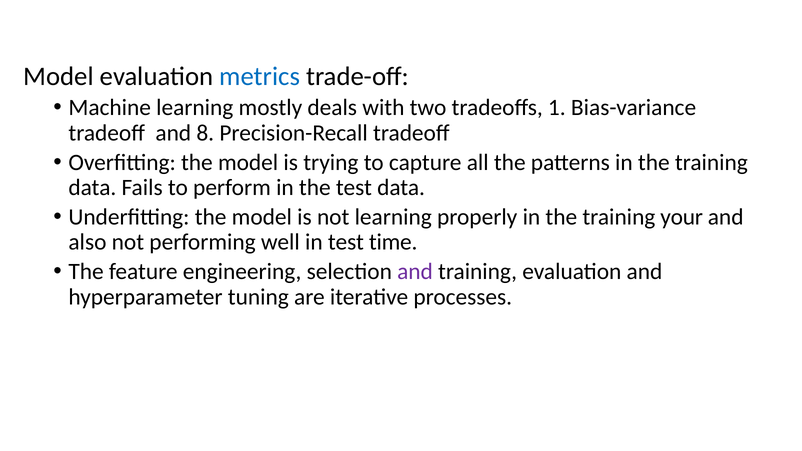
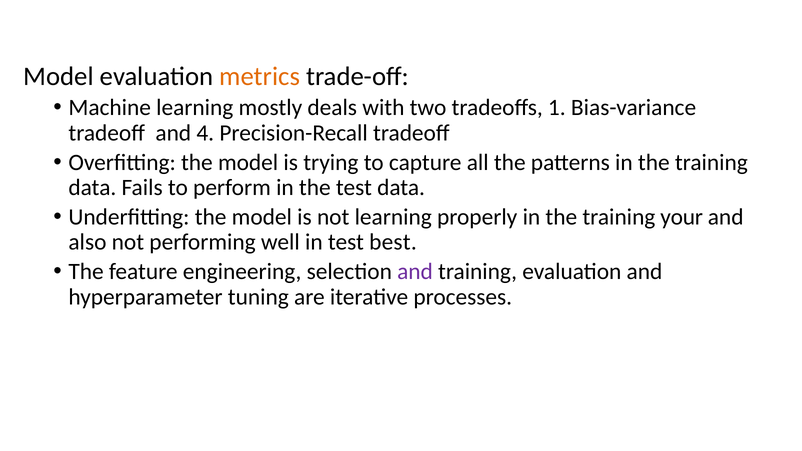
metrics colour: blue -> orange
8: 8 -> 4
time: time -> best
